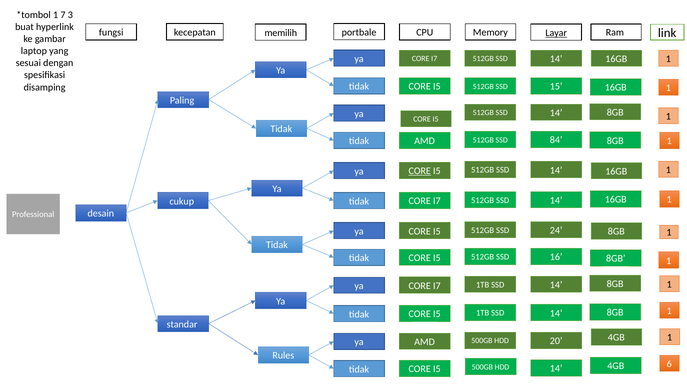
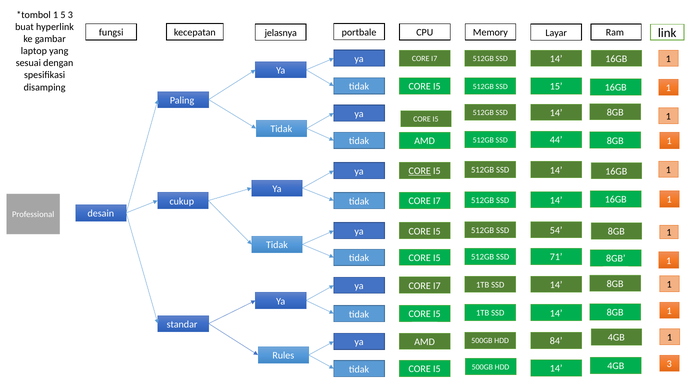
7: 7 -> 5
Layar underline: present -> none
memilih: memilih -> jelasnya
84: 84 -> 44
24: 24 -> 54
16: 16 -> 71
20: 20 -> 84
4GB 6: 6 -> 3
